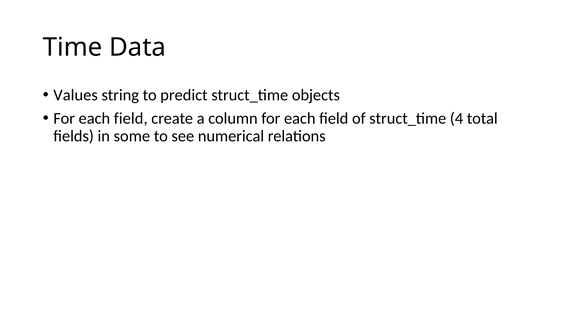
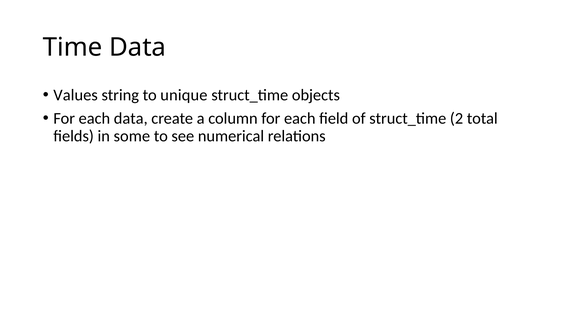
predict: predict -> unique
field at (131, 119): field -> data
4: 4 -> 2
